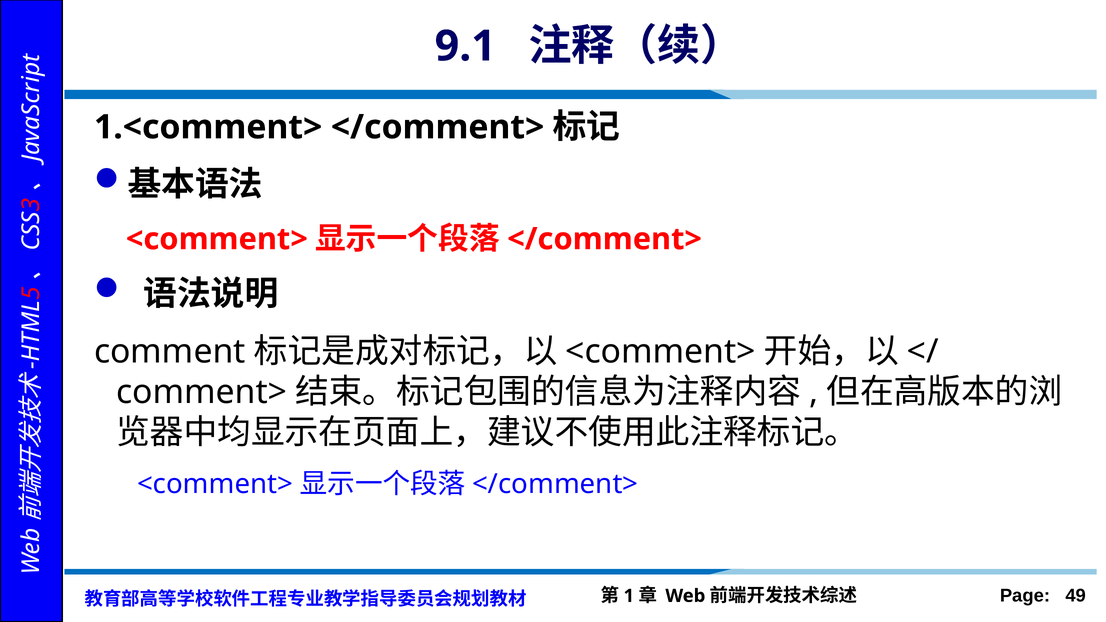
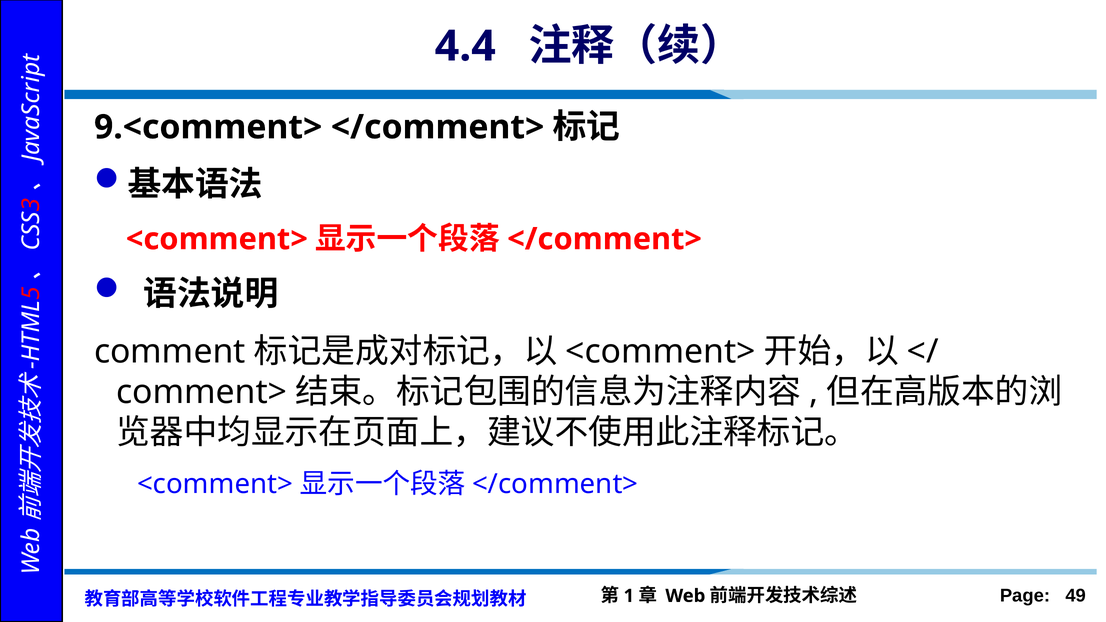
9.1: 9.1 -> 4.4
1.<comment>: 1.<comment> -> 9.<comment>
